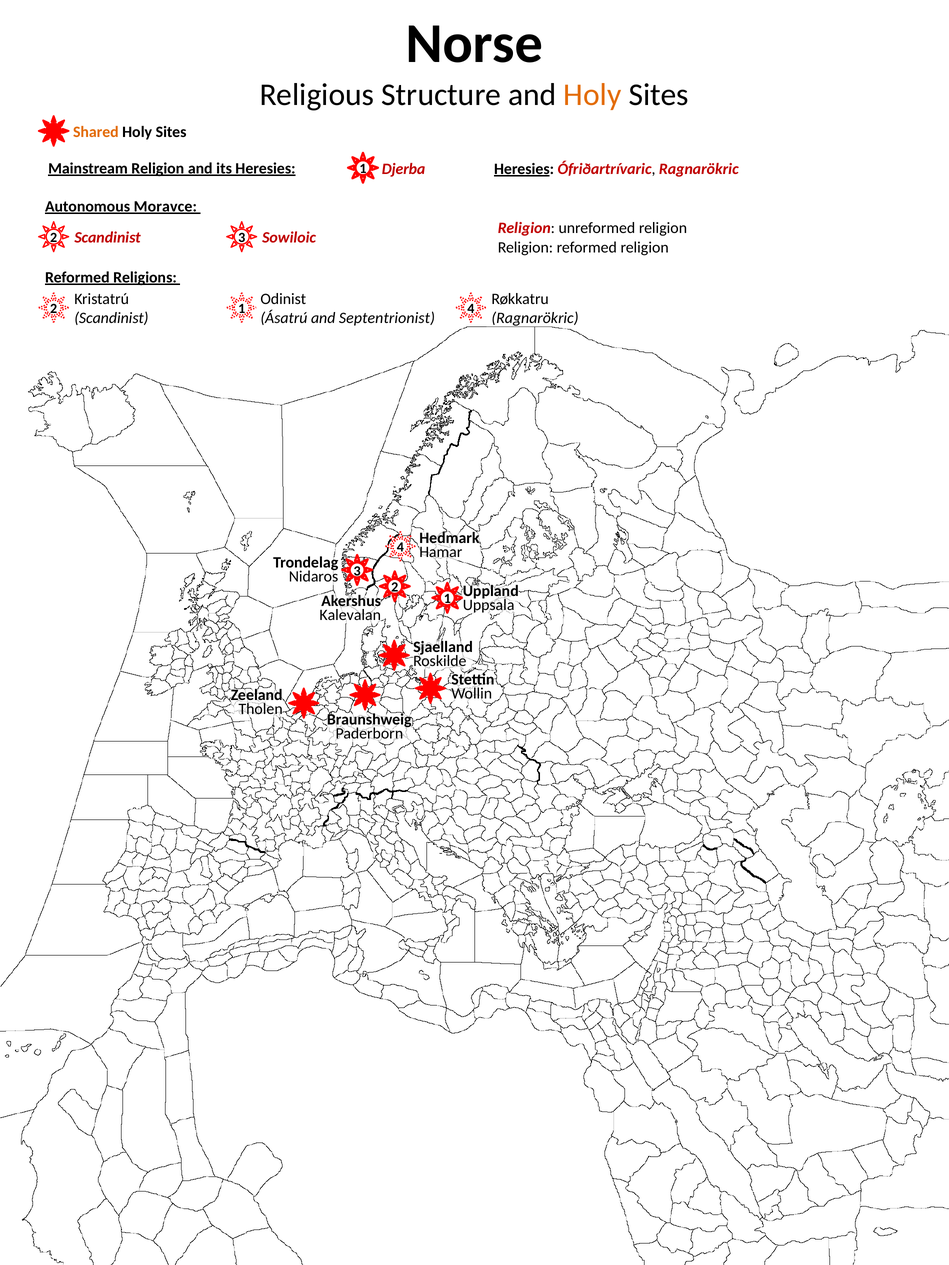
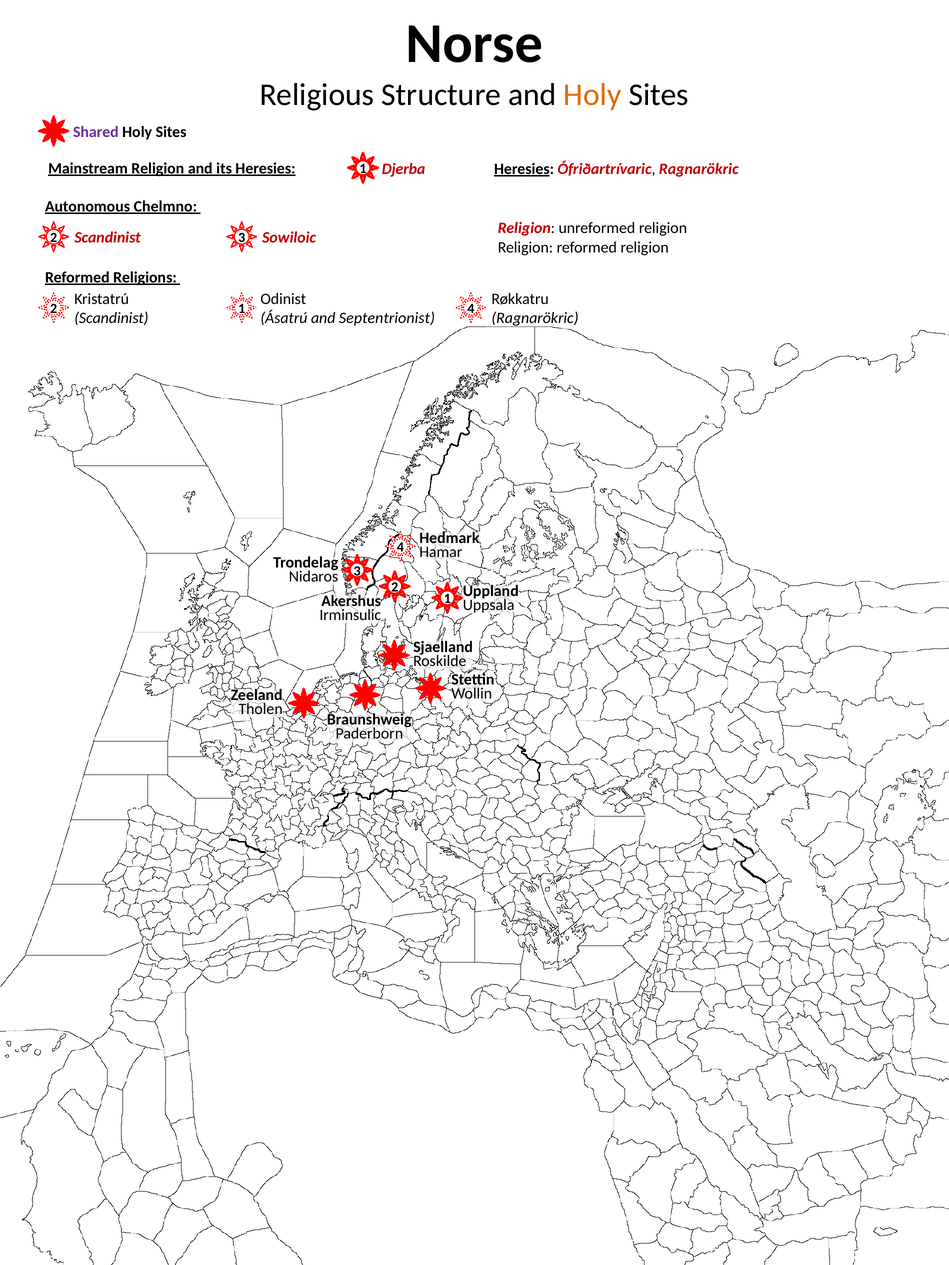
Shared colour: orange -> purple
Moravce: Moravce -> Chelmno
Kalevalan: Kalevalan -> Irminsulic
